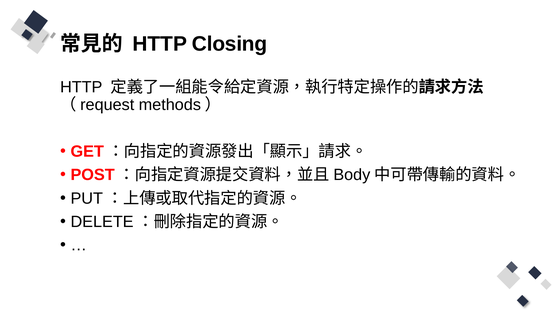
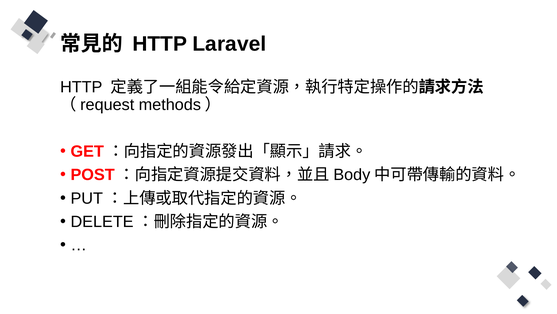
Closing: Closing -> Laravel
